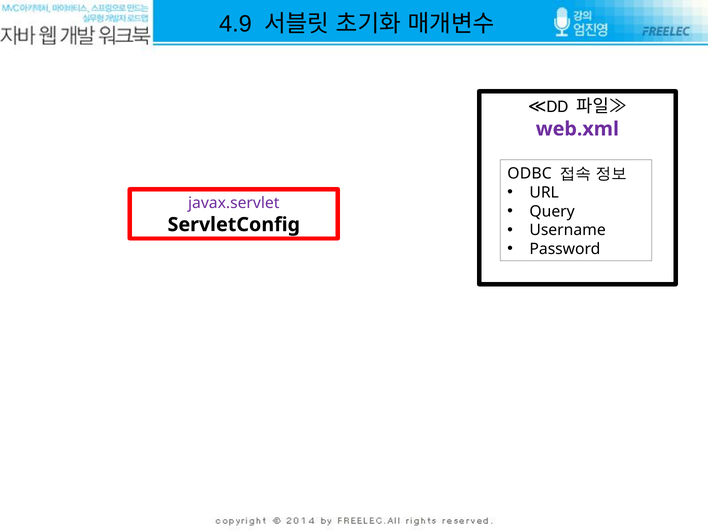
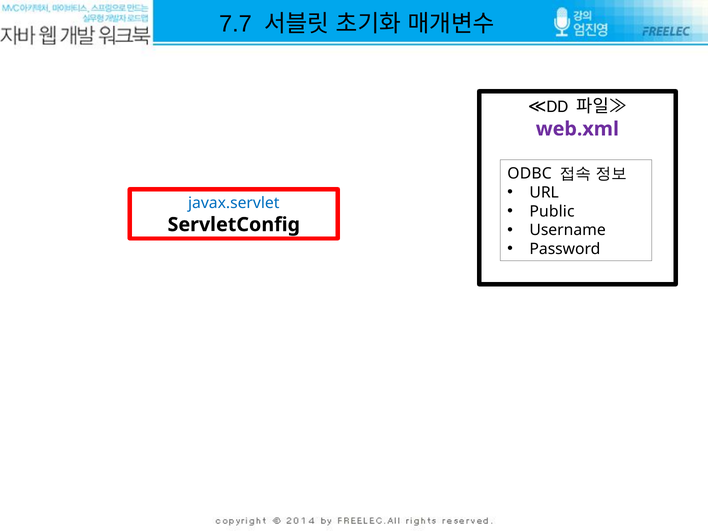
4.9: 4.9 -> 7.7
javax.servlet colour: purple -> blue
Query: Query -> Public
